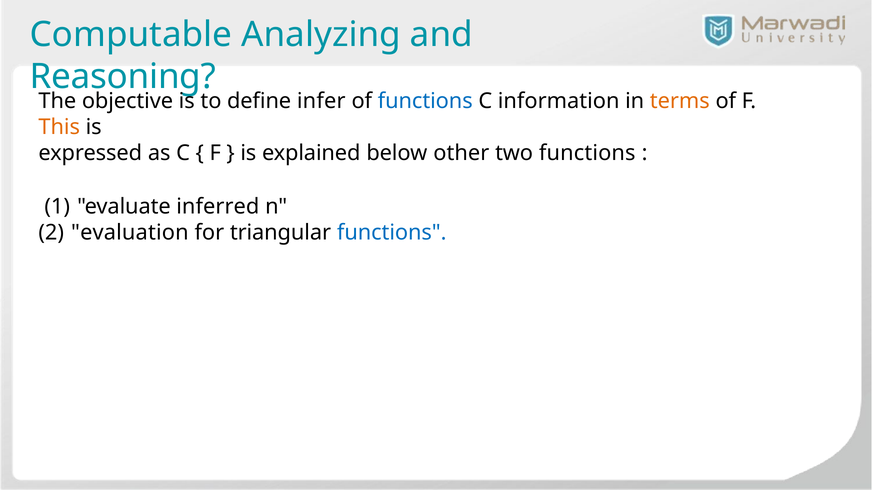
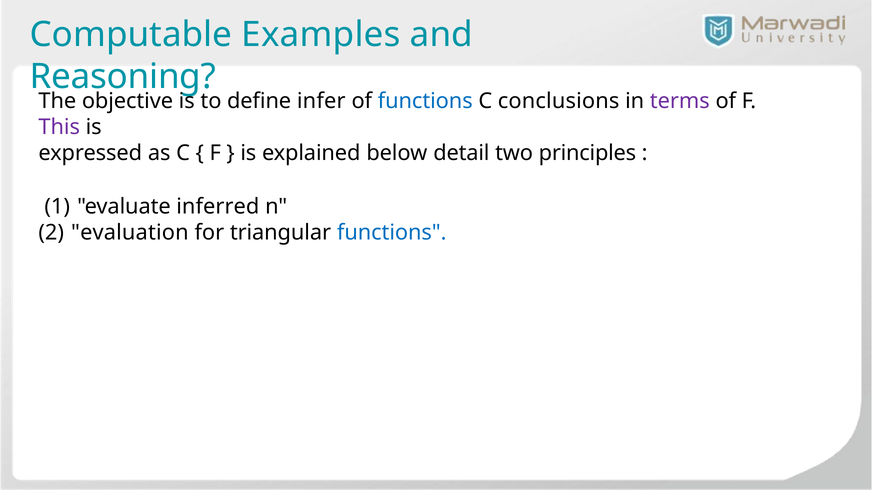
Analyzing: Analyzing -> Examples
information: information -> conclusions
terms colour: orange -> purple
This colour: orange -> purple
other: other -> detail
two functions: functions -> principles
